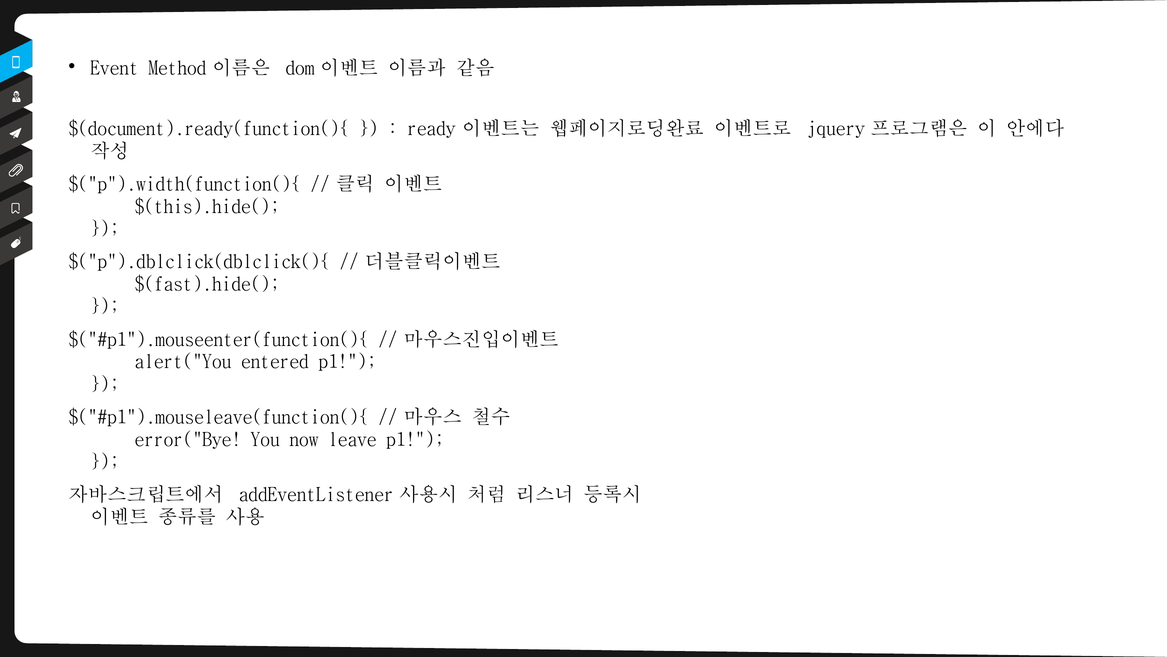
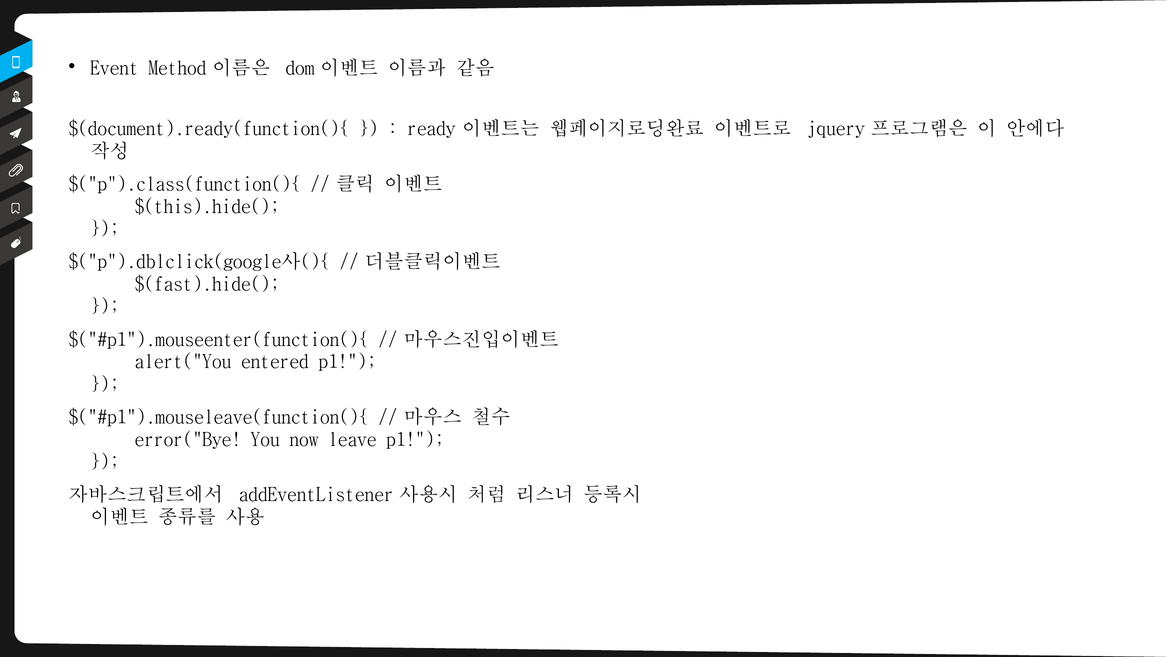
$("p").width(function(){: $("p").width(function(){ -> $("p").class(function(){
$("p").dblclick(dblclick(){: $("p").dblclick(dblclick(){ -> $("p").dblclick(google사(){
